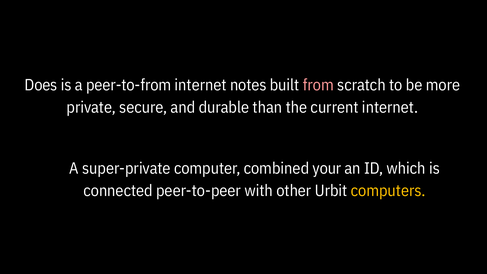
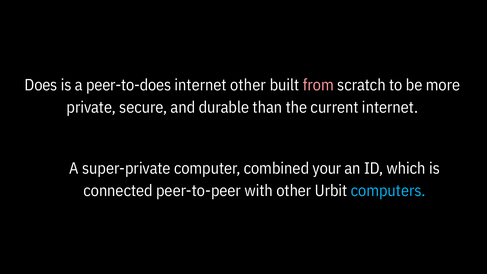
peer-to-from: peer-to-from -> peer-to-does
internet notes: notes -> other
computers colour: yellow -> light blue
